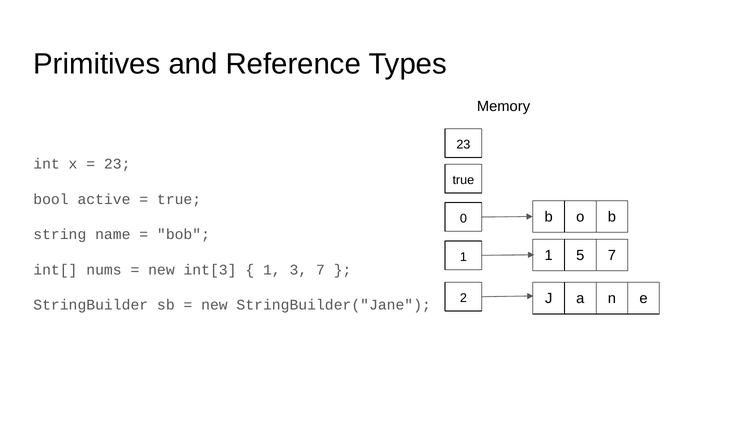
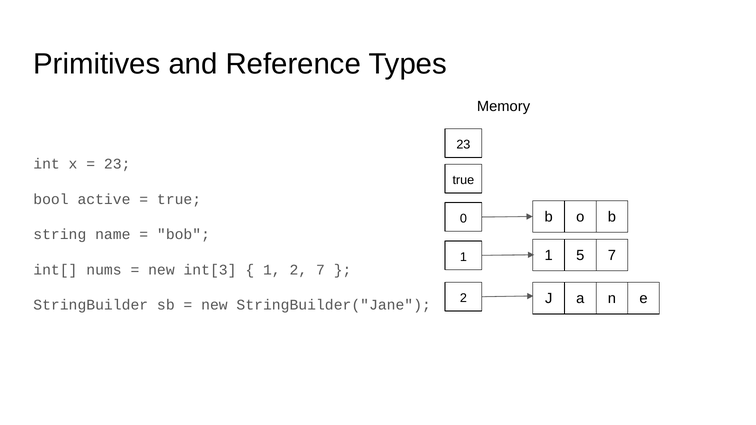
3 at (298, 270): 3 -> 2
